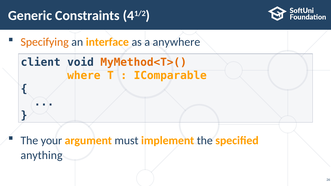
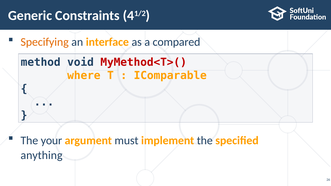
anywhere: anywhere -> compared
client: client -> method
MyMethod<T>( colour: orange -> red
